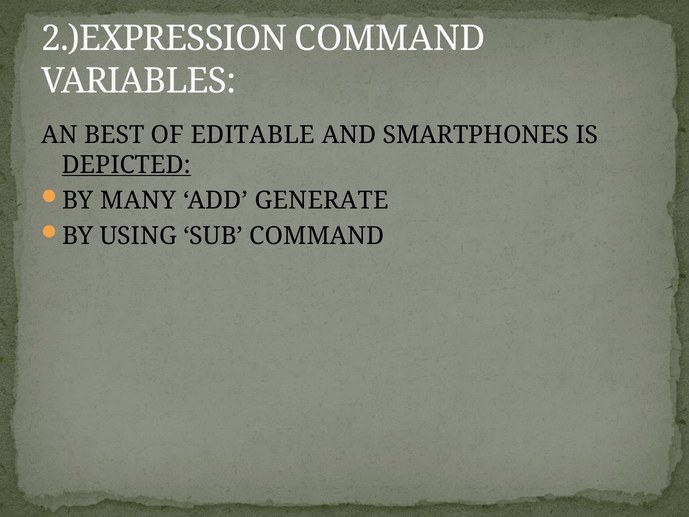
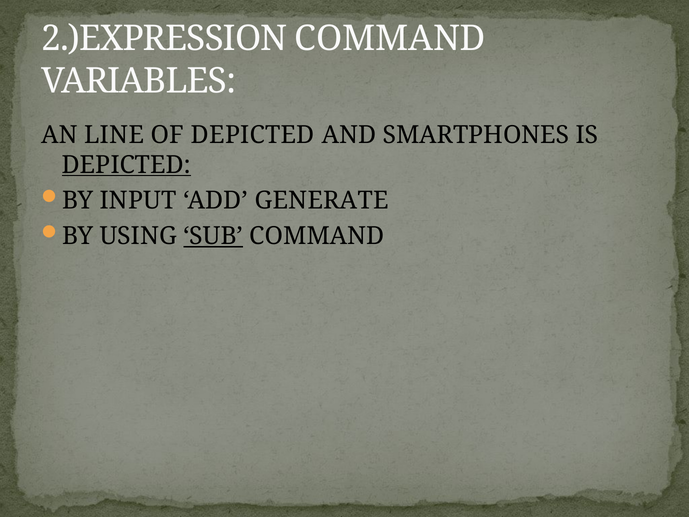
BEST: BEST -> LINE
OF EDITABLE: EDITABLE -> DEPICTED
MANY: MANY -> INPUT
SUB underline: none -> present
